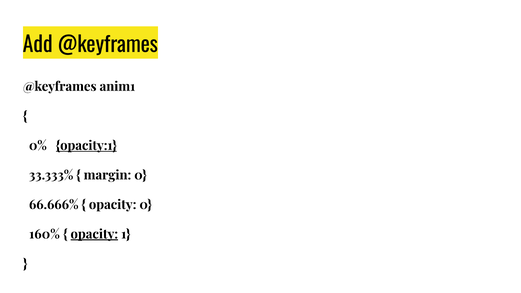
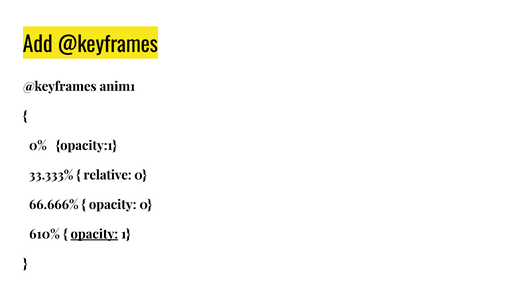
opacity:1 underline: present -> none
margin: margin -> relative
160%: 160% -> 610%
